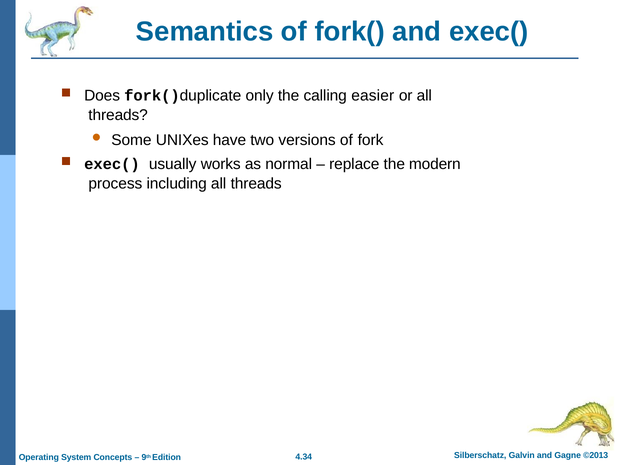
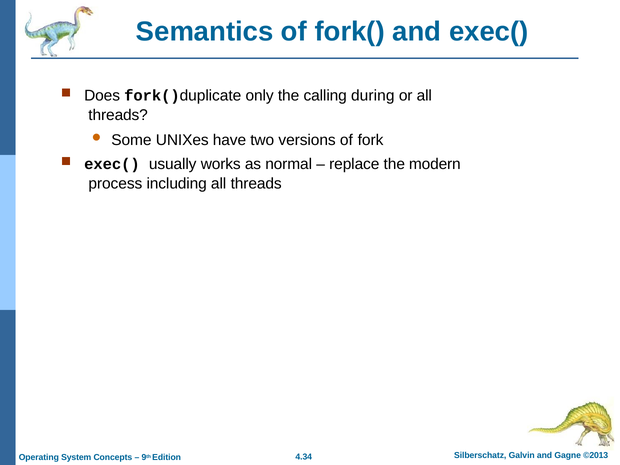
easier: easier -> during
